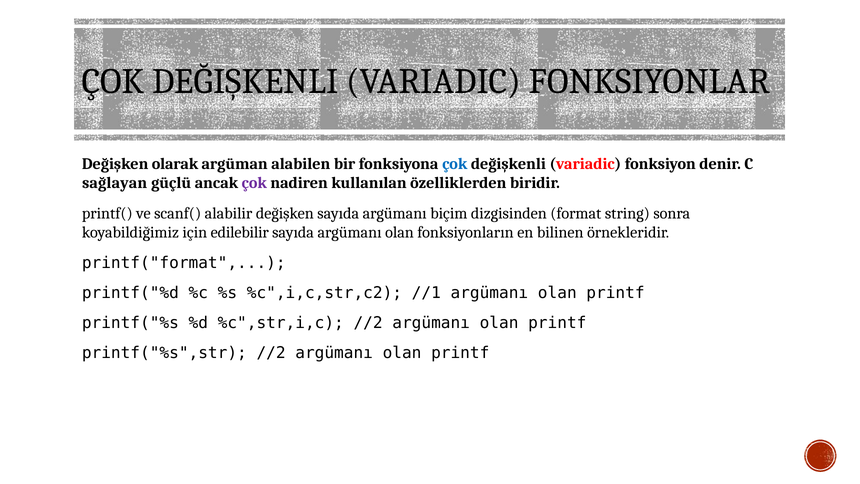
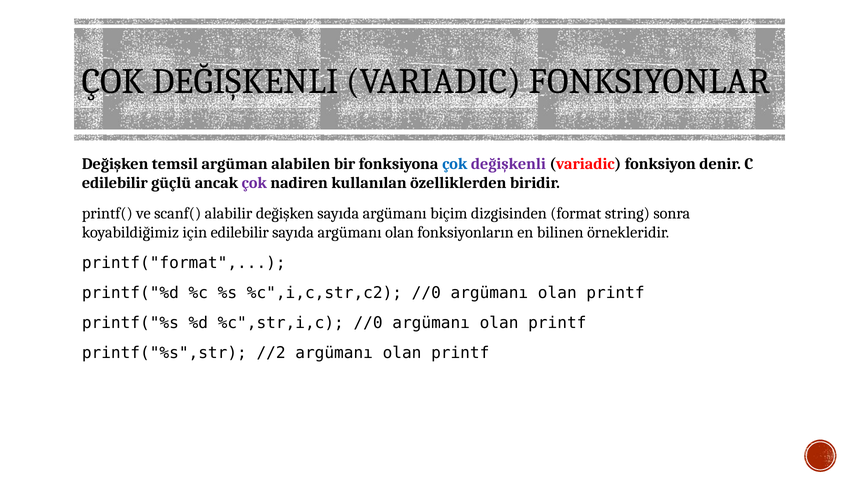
olarak: olarak -> temsil
değişkenli at (508, 164) colour: black -> purple
sağlayan at (115, 183): sağlayan -> edilebilir
%c",i,c,str,c2 //1: //1 -> //0
%c",str,i,c //2: //2 -> //0
